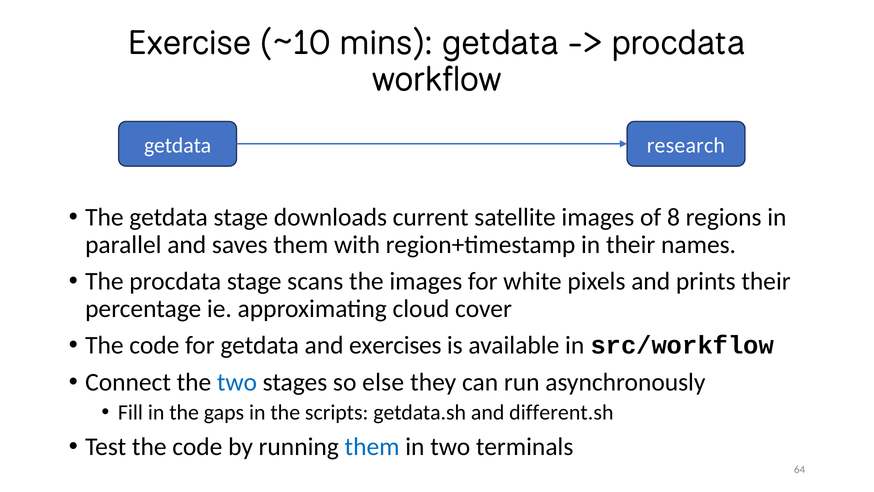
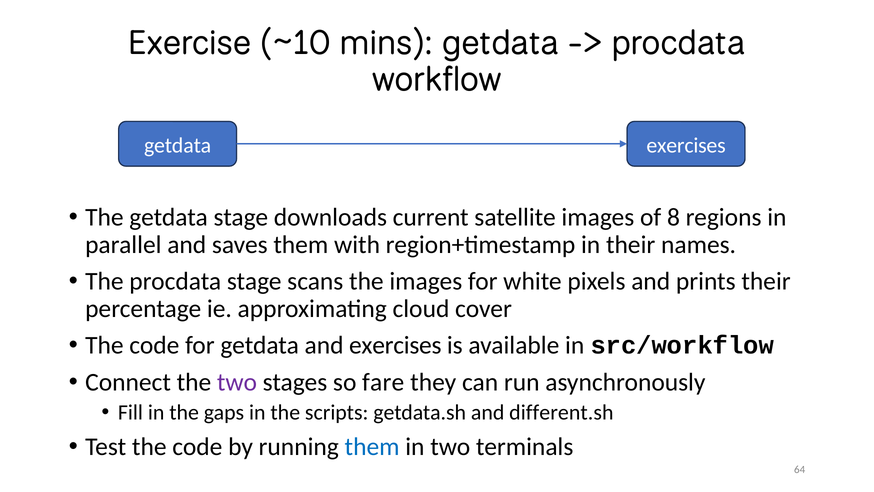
getdata research: research -> exercises
two at (237, 382) colour: blue -> purple
else: else -> fare
